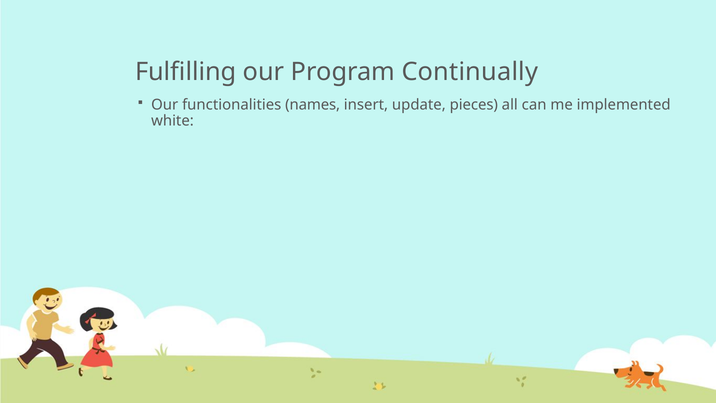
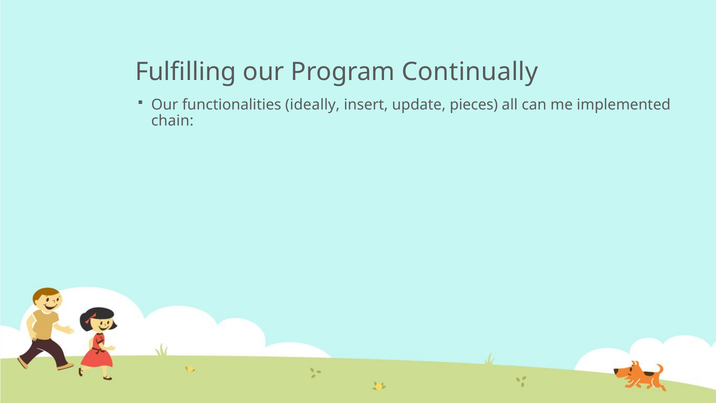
names: names -> ideally
white: white -> chain
